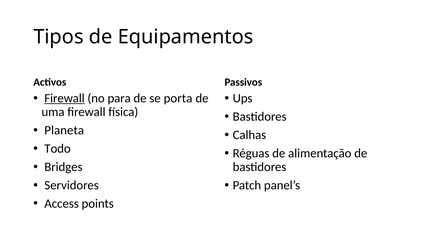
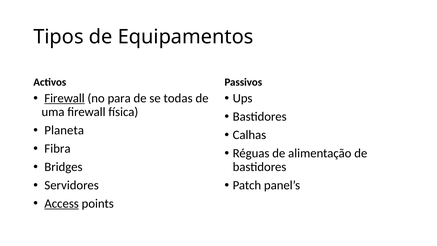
porta: porta -> todas
Todo: Todo -> Fibra
Access underline: none -> present
